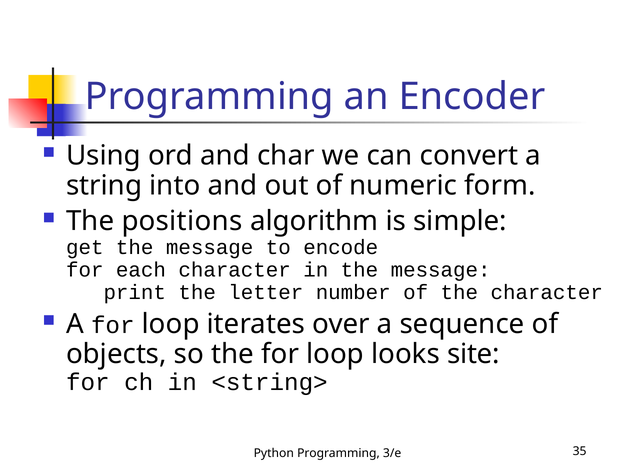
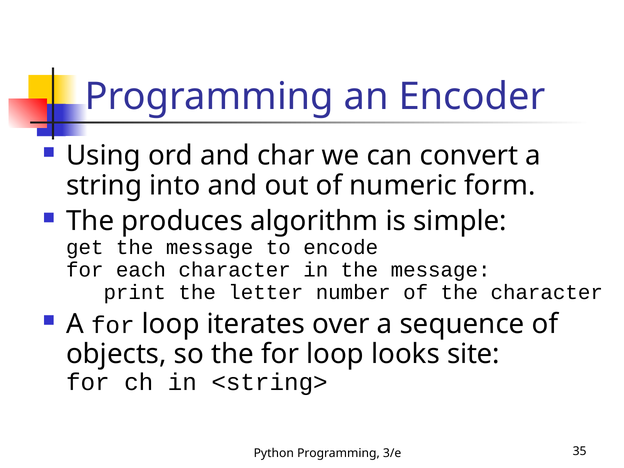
positions: positions -> produces
